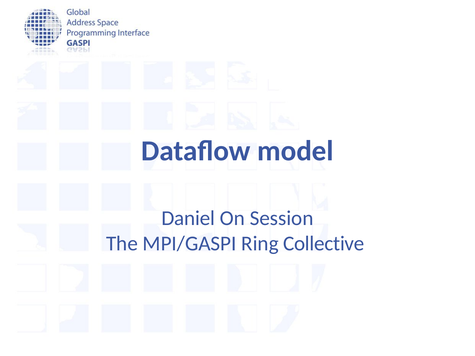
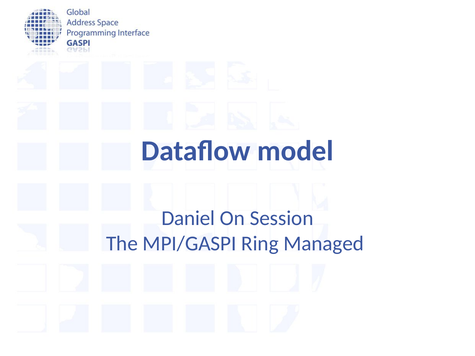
Collective: Collective -> Managed
